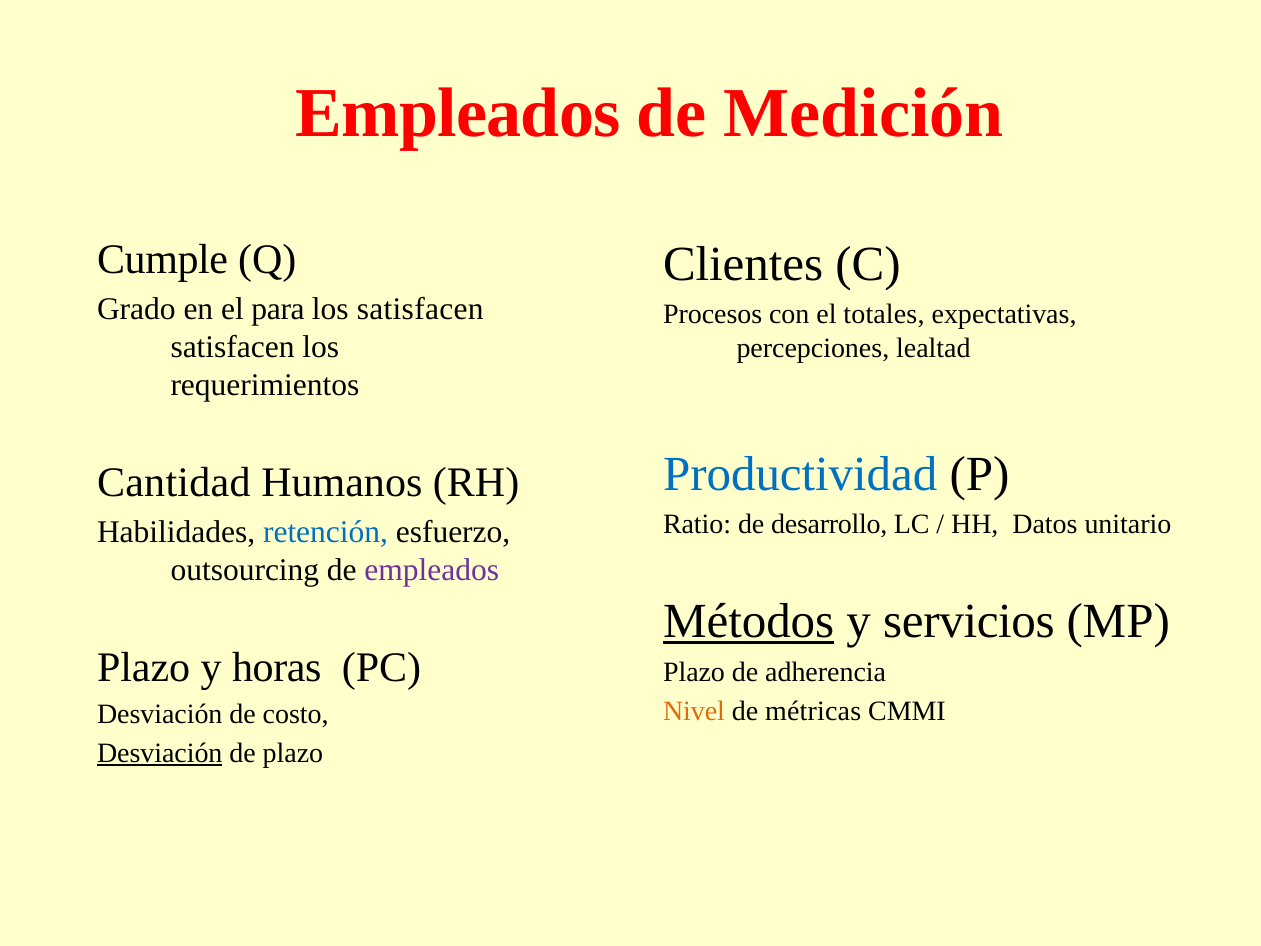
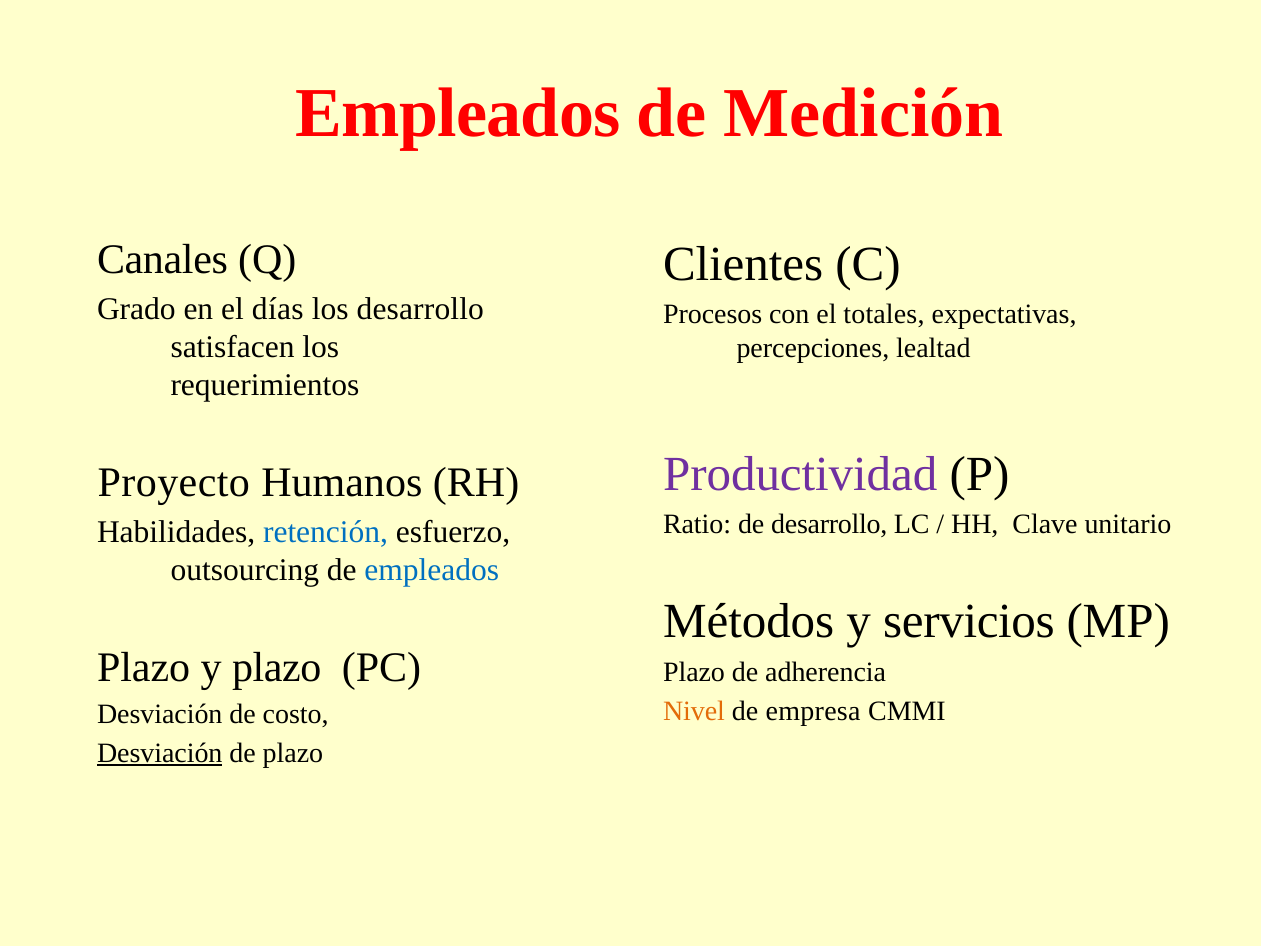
Cumple: Cumple -> Canales
para: para -> días
los satisfacen: satisfacen -> desarrollo
Productividad colour: blue -> purple
Cantidad: Cantidad -> Proyecto
Datos: Datos -> Clave
empleados at (432, 570) colour: purple -> blue
Métodos underline: present -> none
y horas: horas -> plazo
métricas: métricas -> empresa
